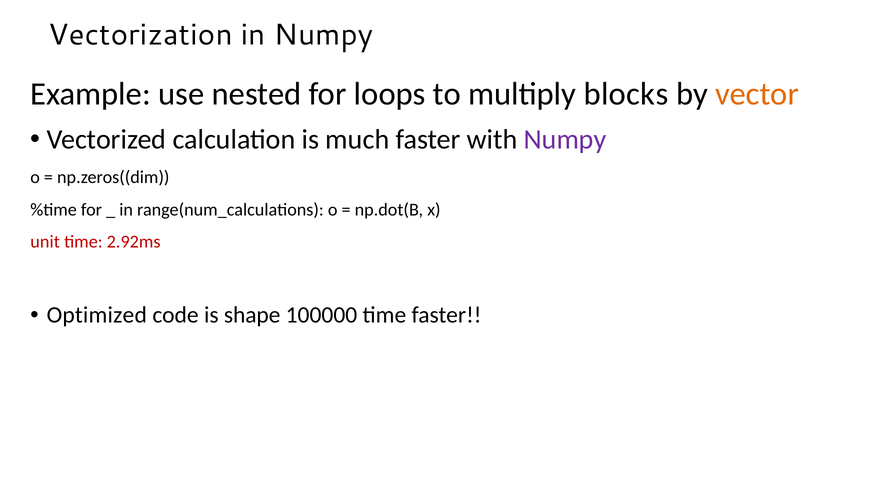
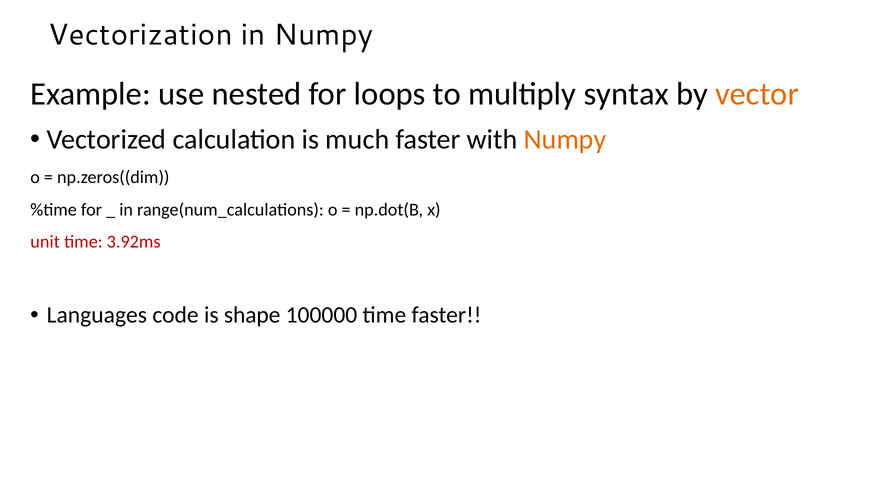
blocks: blocks -> syntax
Numpy at (565, 140) colour: purple -> orange
2.92ms: 2.92ms -> 3.92ms
Optimized: Optimized -> Languages
